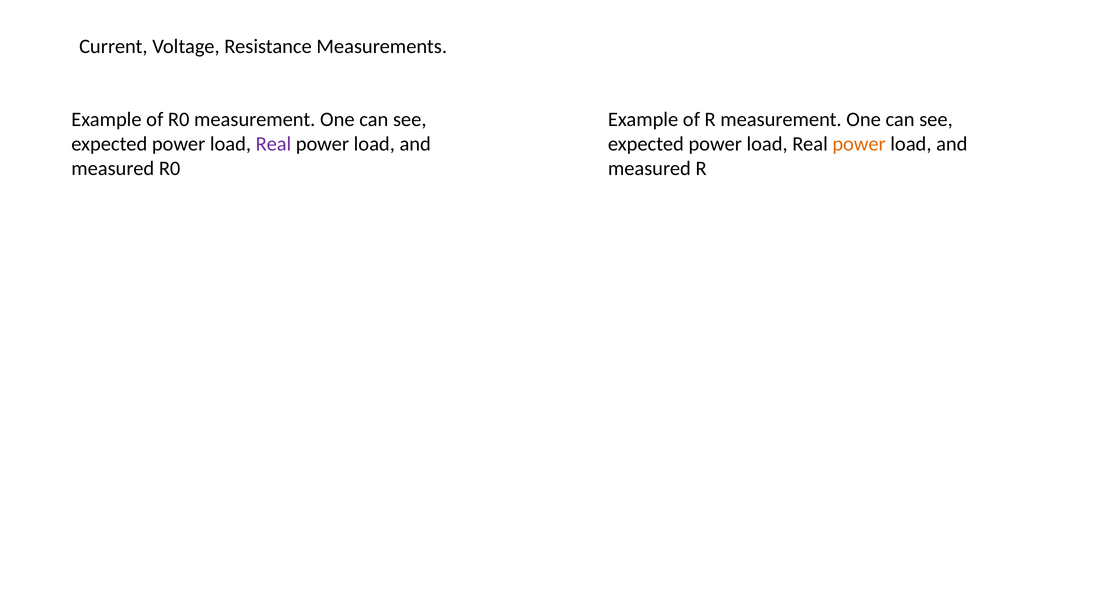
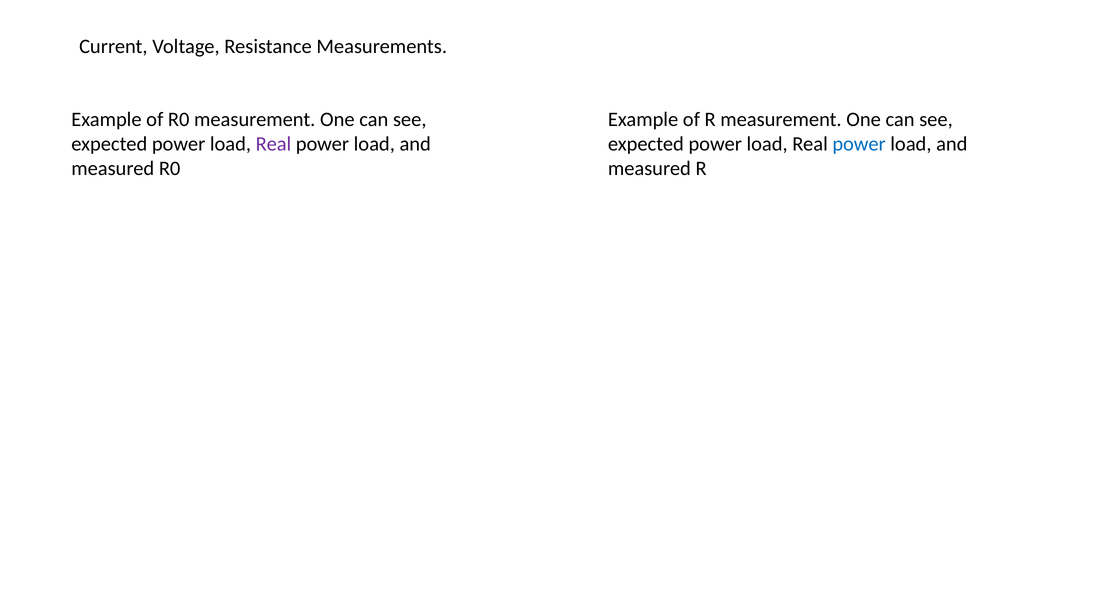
power at (859, 144) colour: orange -> blue
